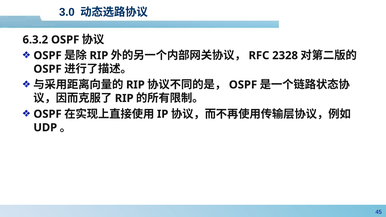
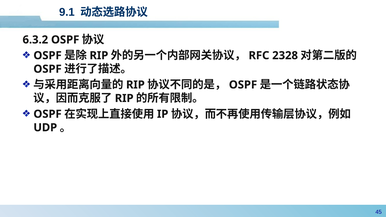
3.0: 3.0 -> 9.1
